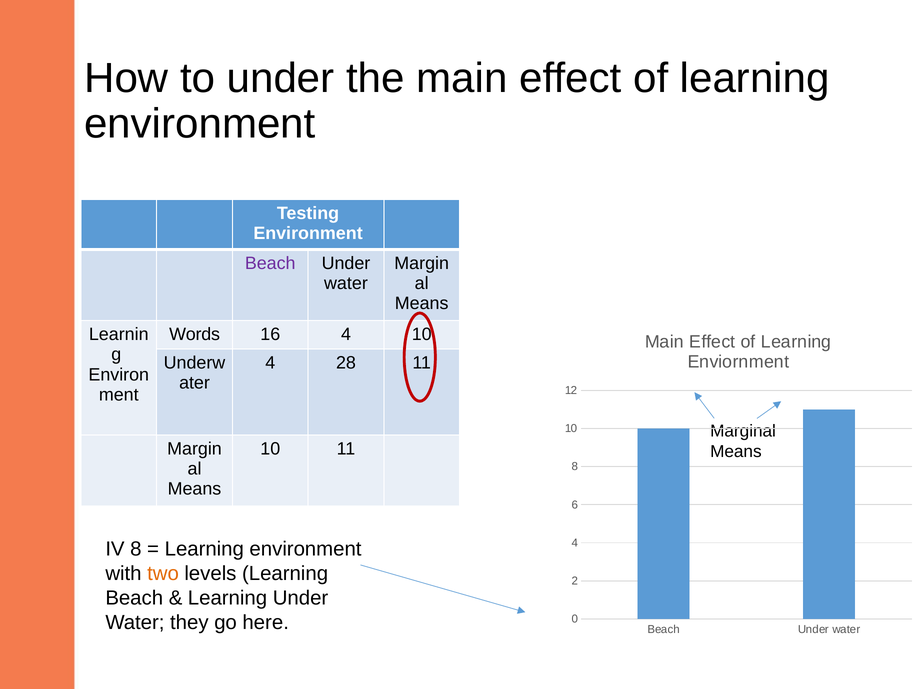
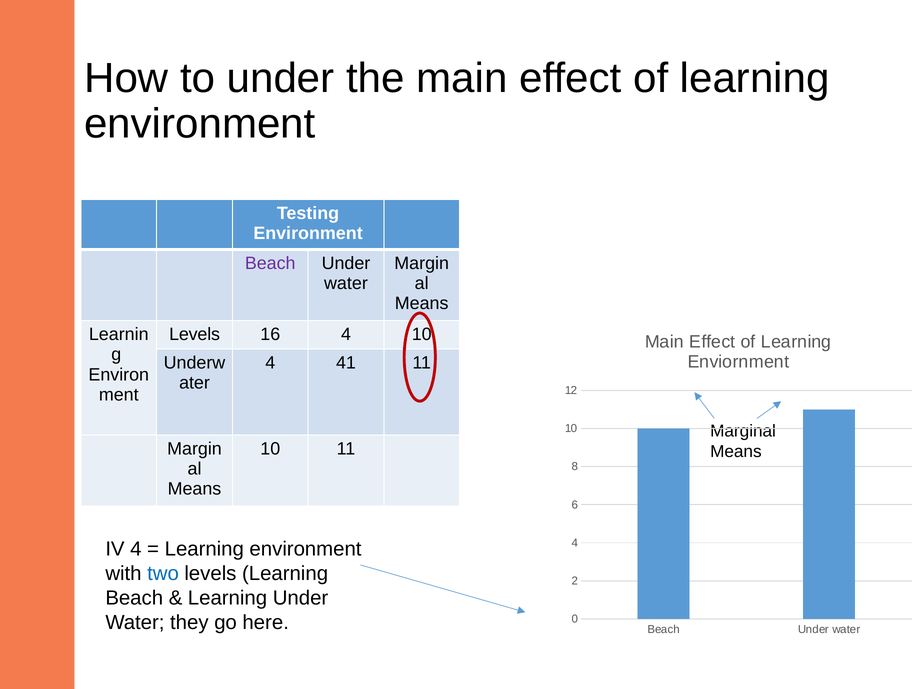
Words at (195, 335): Words -> Levels
28: 28 -> 41
IV 8: 8 -> 4
two colour: orange -> blue
